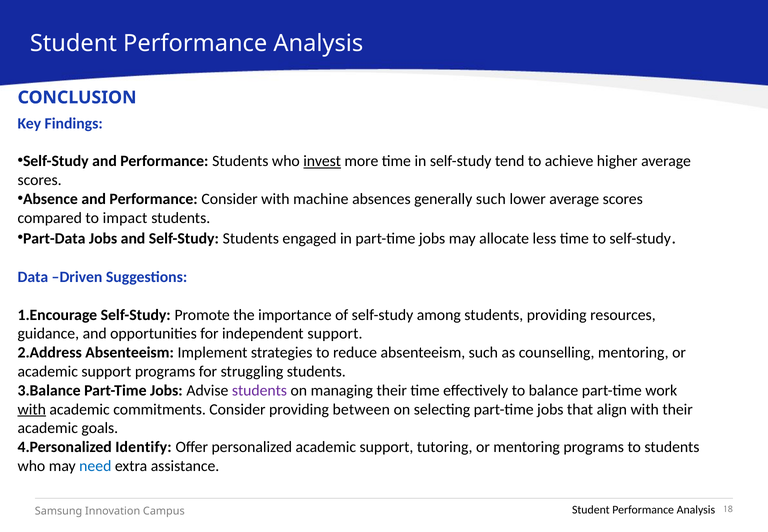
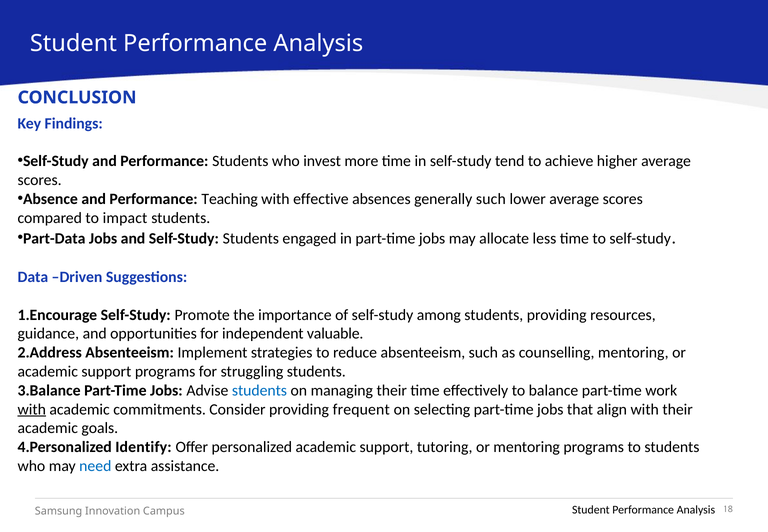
invest underline: present -> none
Performance Consider: Consider -> Teaching
machine: machine -> effective
independent support: support -> valuable
students at (259, 390) colour: purple -> blue
between: between -> frequent
